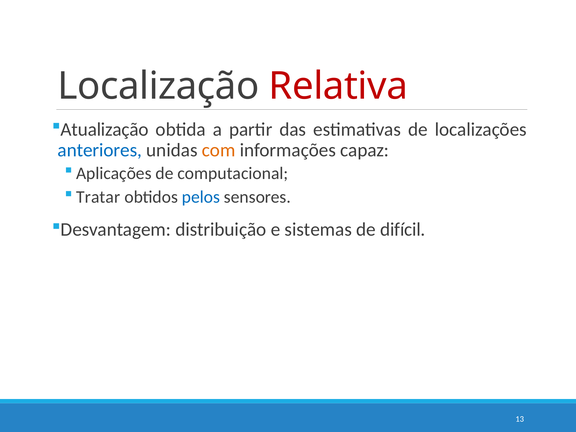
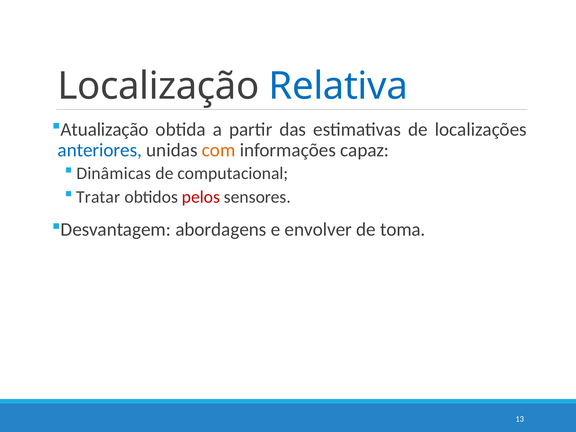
Relativa colour: red -> blue
Aplicações: Aplicações -> Dinâmicas
pelos colour: blue -> red
distribuição: distribuição -> abordagens
sistemas: sistemas -> envolver
difícil: difícil -> toma
